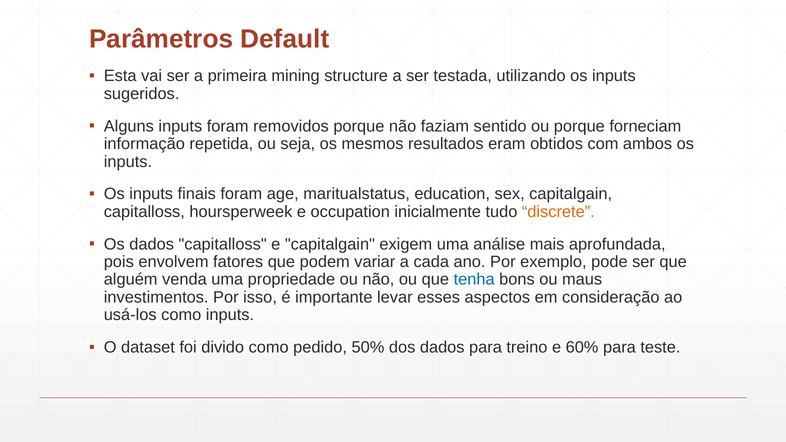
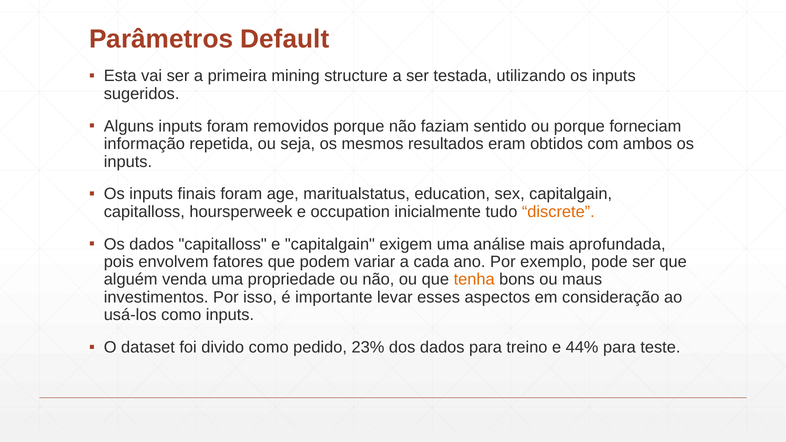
tenha colour: blue -> orange
50%: 50% -> 23%
60%: 60% -> 44%
